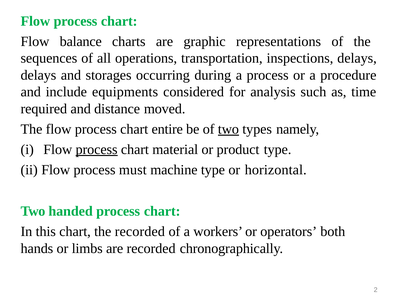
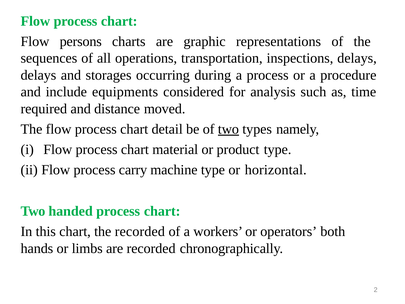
balance: balance -> persons
entire: entire -> detail
process at (97, 149) underline: present -> none
must: must -> carry
